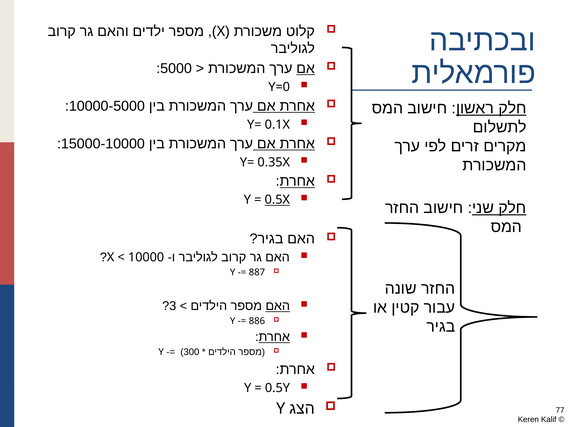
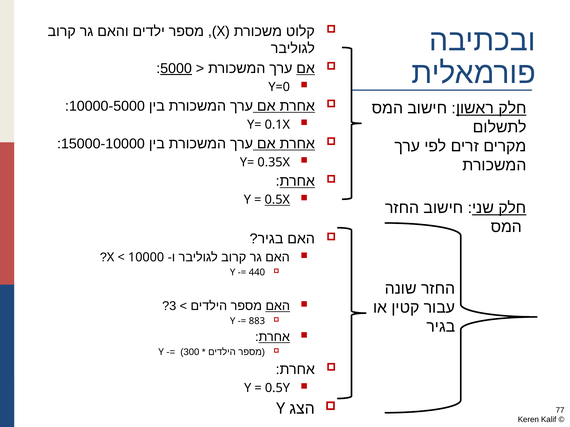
5000 underline: none -> present
887: 887 -> 440
886: 886 -> 883
